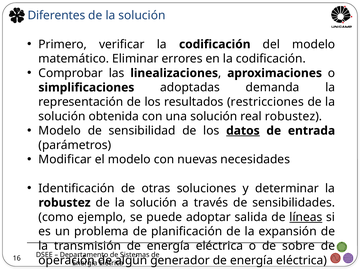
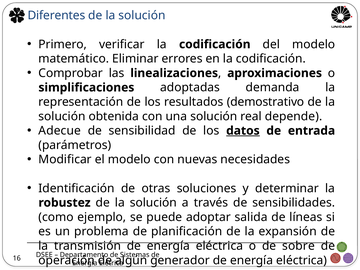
restricciones: restricciones -> demostrativo
real robustez: robustez -> depende
Modelo at (60, 131): Modelo -> Adecue
líneas underline: present -> none
